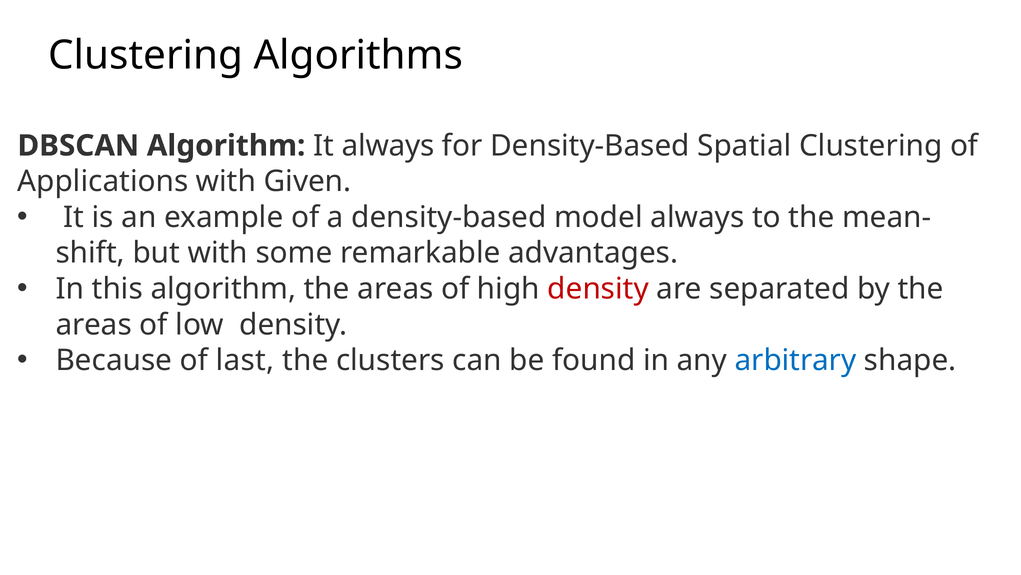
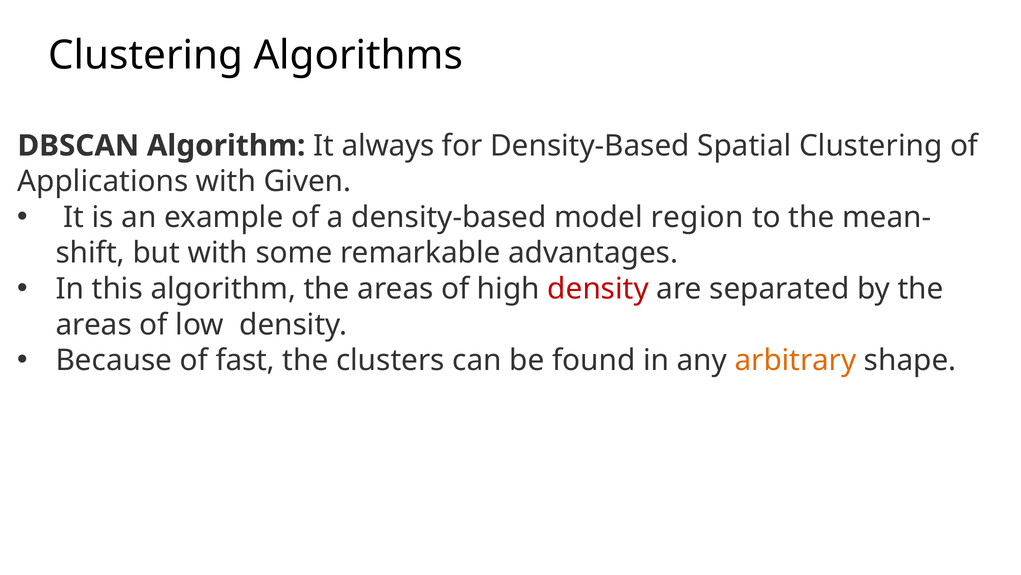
model always: always -> region
last: last -> fast
arbitrary colour: blue -> orange
